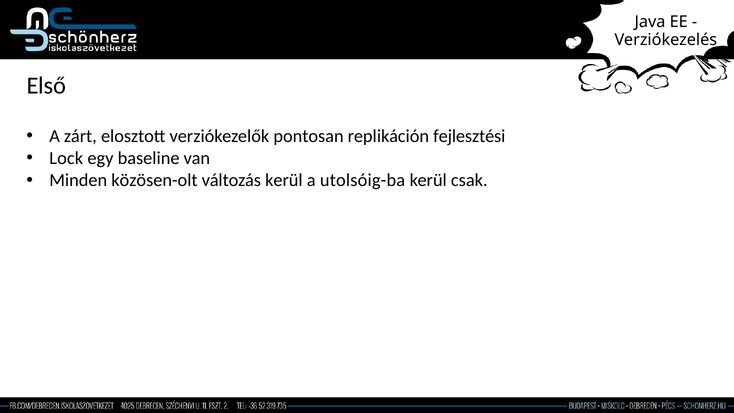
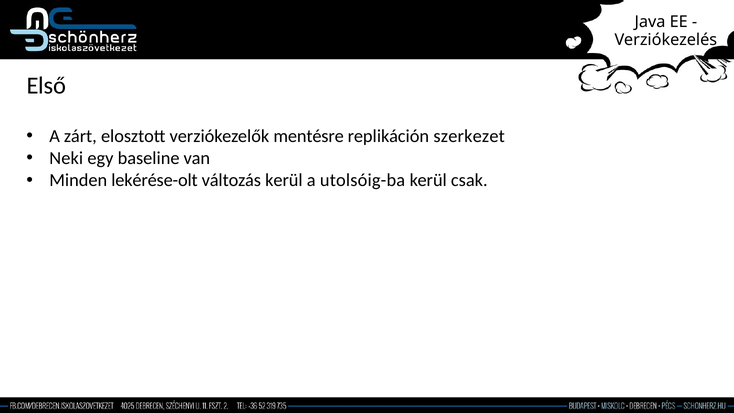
pontosan: pontosan -> mentésre
fejlesztési: fejlesztési -> szerkezet
Lock: Lock -> Neki
közösen-olt: közösen-olt -> lekérése-olt
